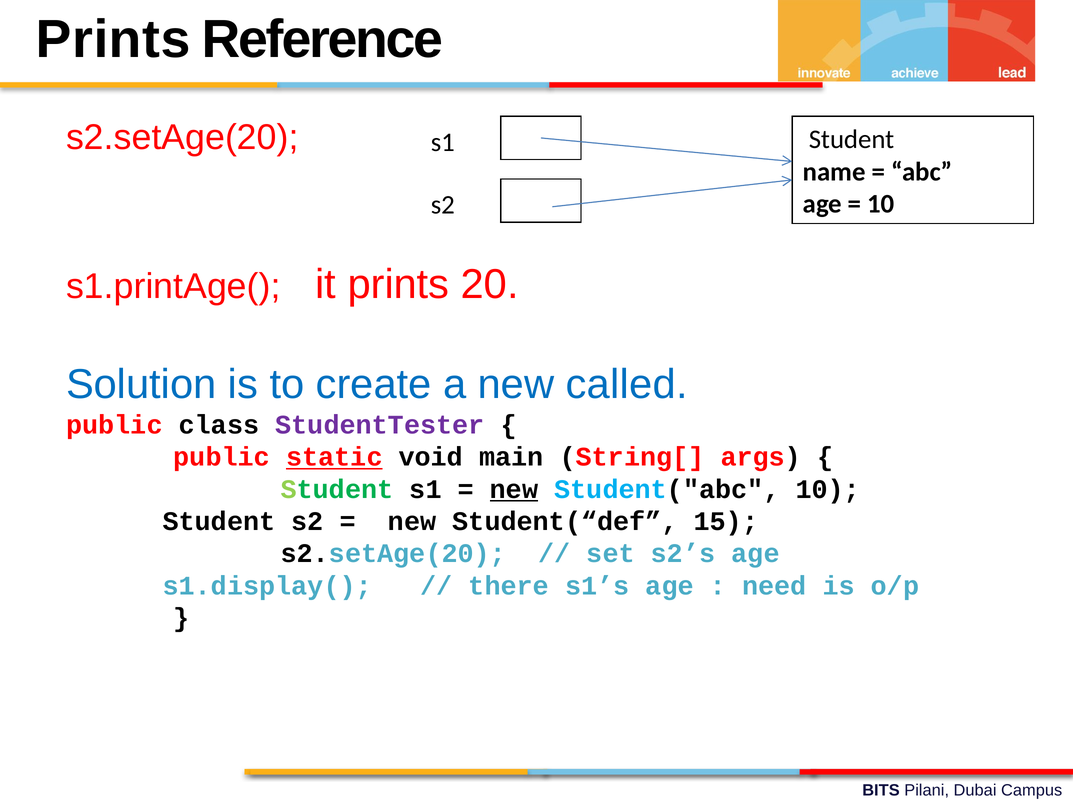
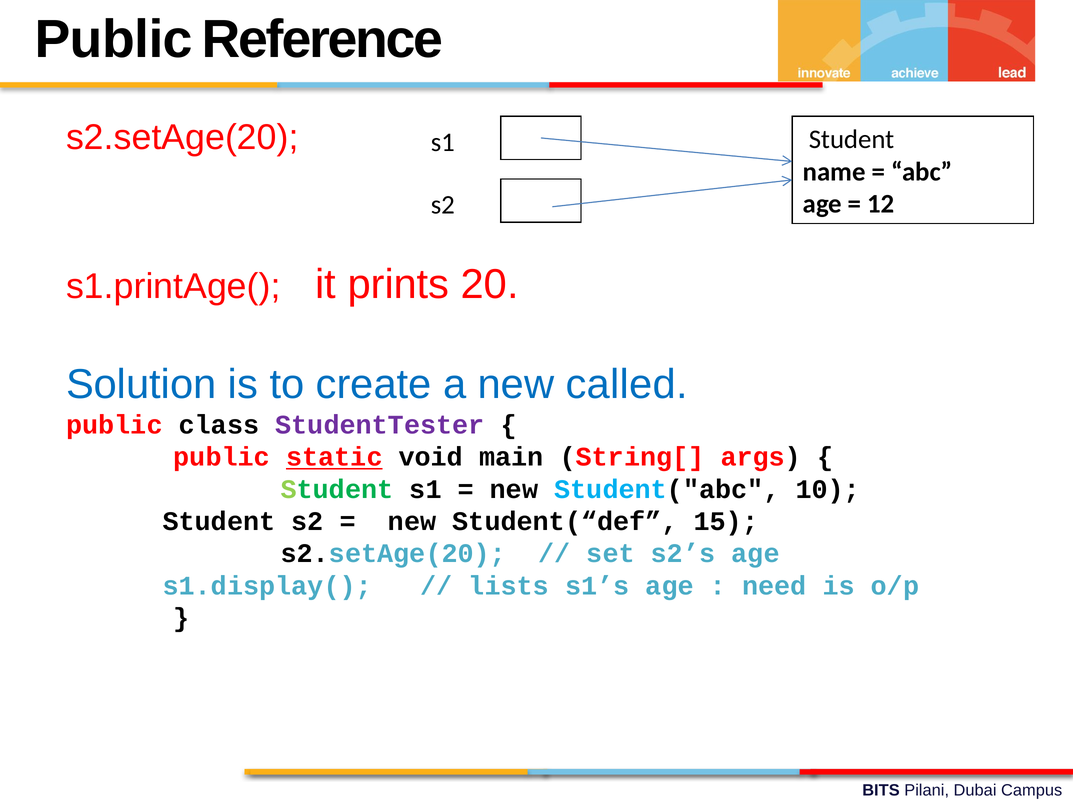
Prints at (113, 40): Prints -> Public
10 at (881, 204): 10 -> 12
new at (514, 489) underline: present -> none
there: there -> lists
